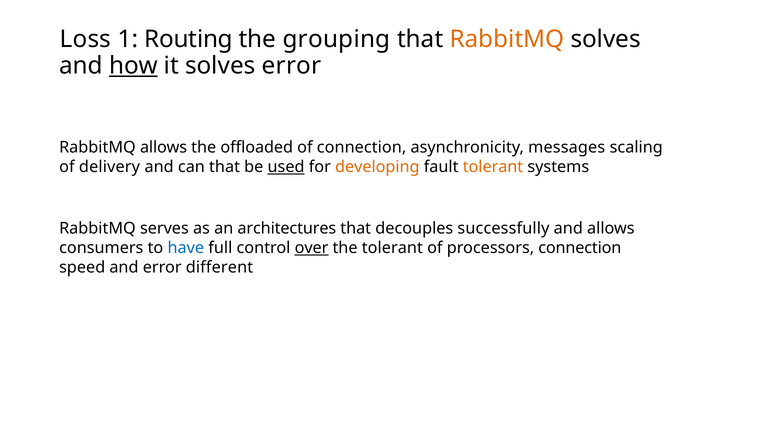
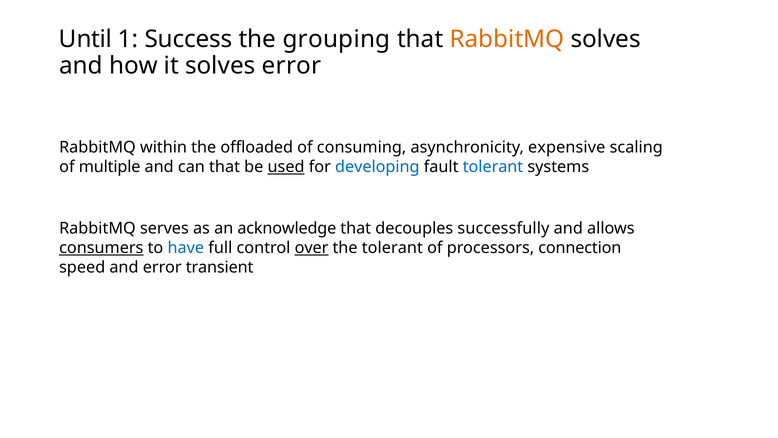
Loss: Loss -> Until
Routing: Routing -> Success
how underline: present -> none
RabbitMQ allows: allows -> within
of connection: connection -> consuming
messages: messages -> expensive
delivery: delivery -> multiple
developing colour: orange -> blue
tolerant at (493, 167) colour: orange -> blue
architectures: architectures -> acknowledge
consumers underline: none -> present
different: different -> transient
